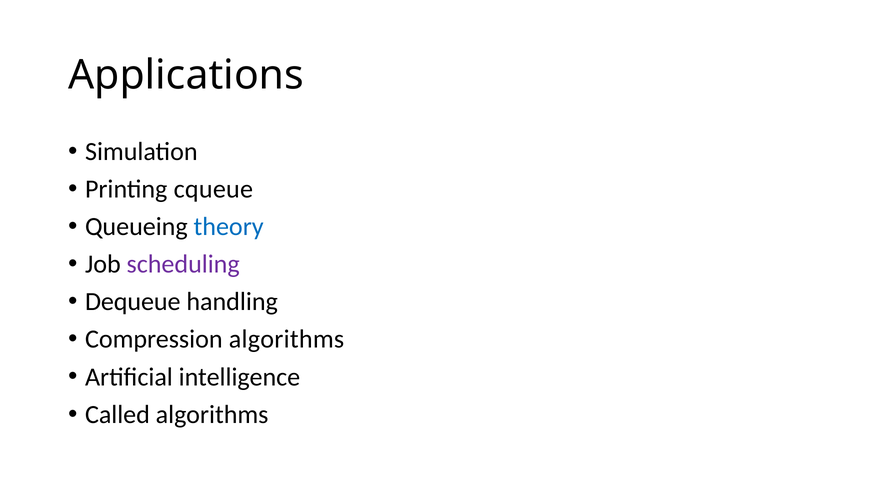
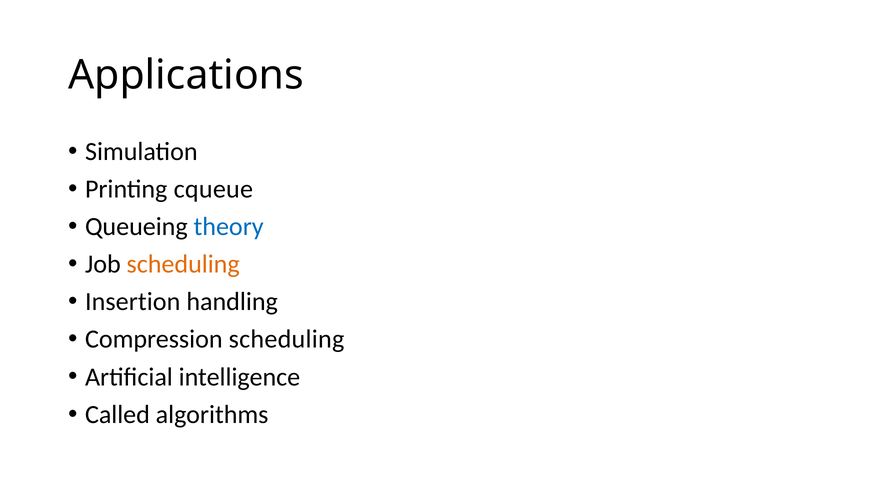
scheduling at (183, 264) colour: purple -> orange
Dequeue: Dequeue -> Insertion
Compression algorithms: algorithms -> scheduling
